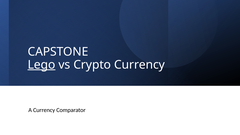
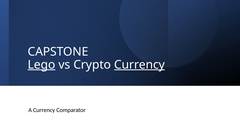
Currency at (140, 65) underline: none -> present
